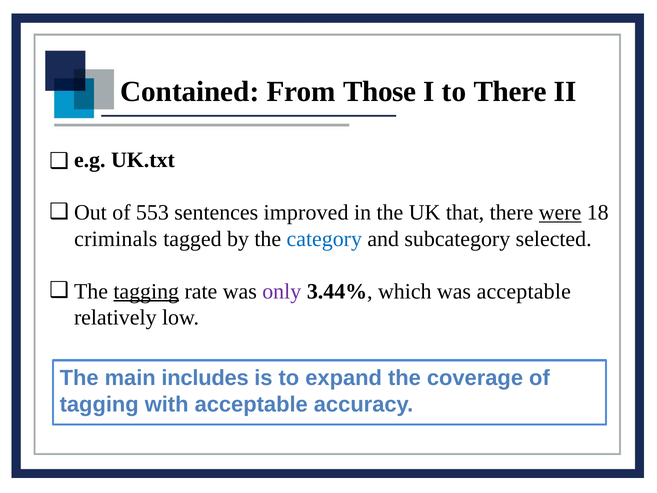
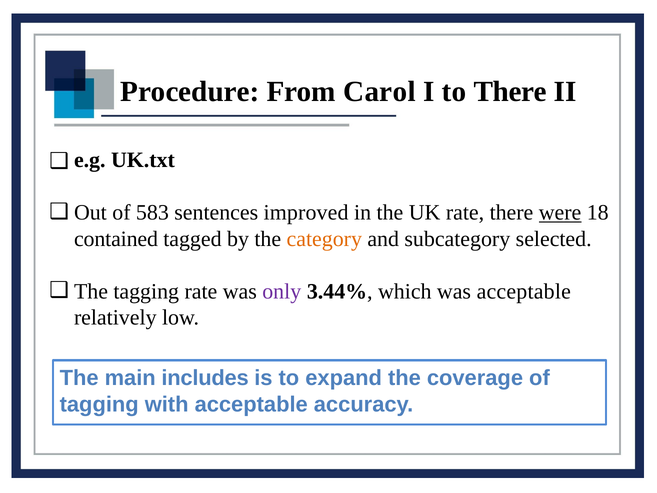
Contained: Contained -> Procedure
Those: Those -> Carol
553: 553 -> 583
UK that: that -> rate
criminals: criminals -> contained
category colour: blue -> orange
tagging at (146, 291) underline: present -> none
